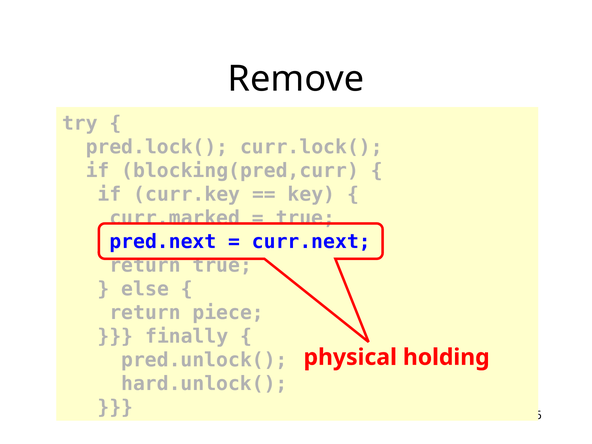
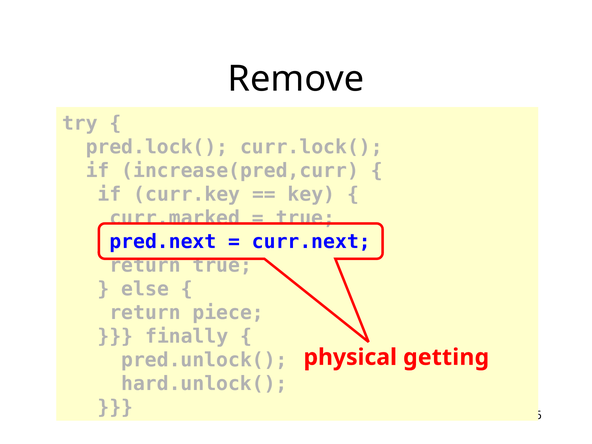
blocking(pred,curr: blocking(pred,curr -> increase(pred,curr
holding: holding -> getting
